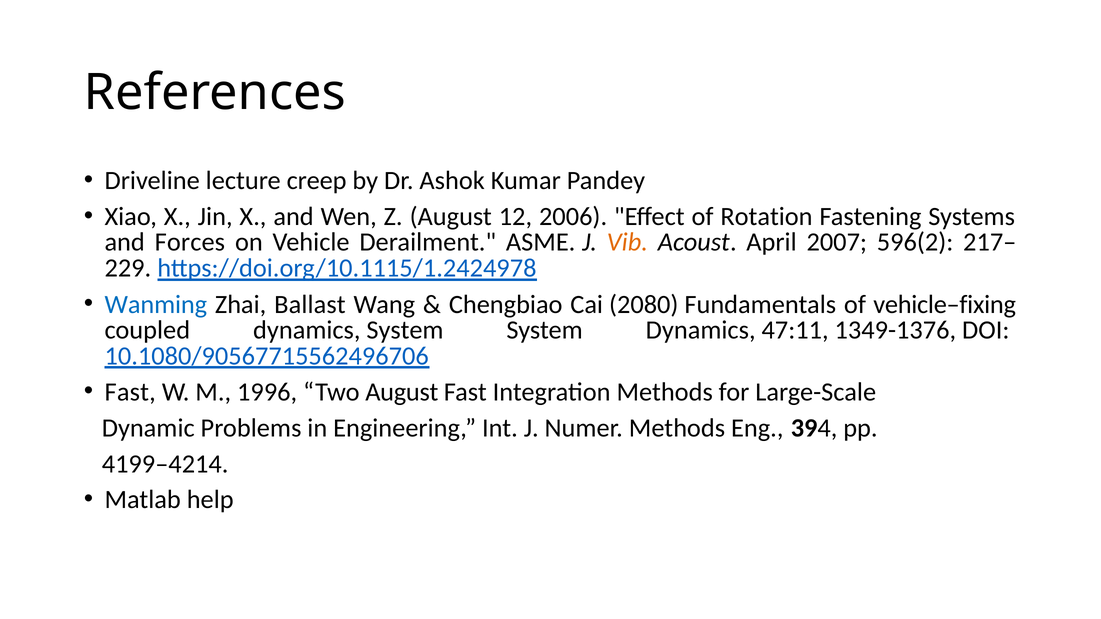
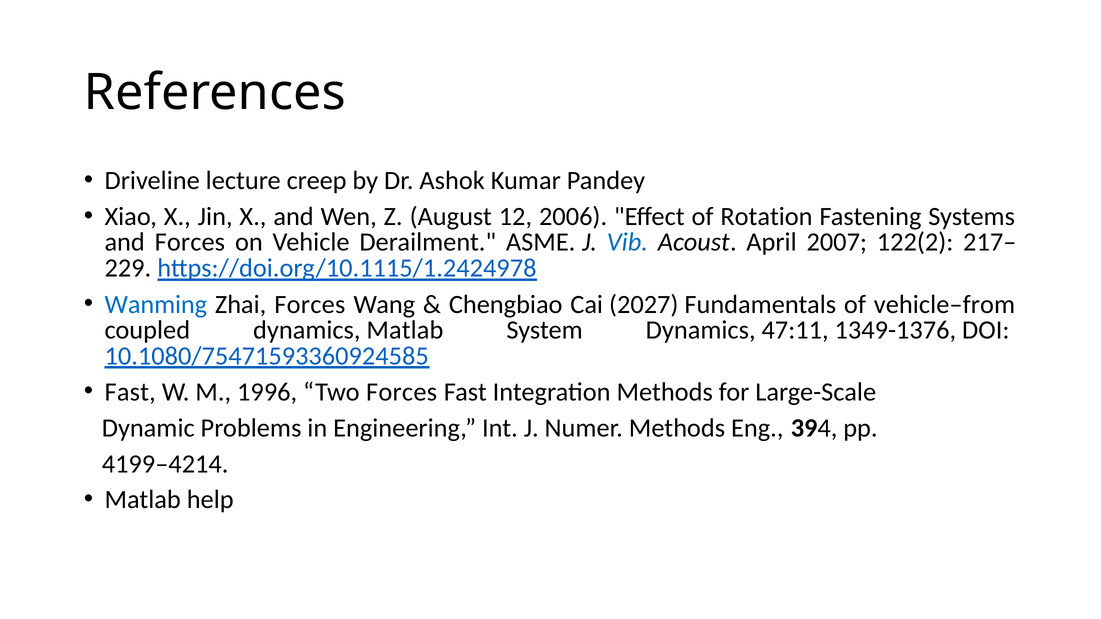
Vib colour: orange -> blue
596(2: 596(2 -> 122(2
Zhai Ballast: Ballast -> Forces
2080: 2080 -> 2027
vehicle–fixing: vehicle–fixing -> vehicle–from
dynamics System: System -> Matlab
10.1080/90567715562496706: 10.1080/90567715562496706 -> 10.1080/75471593360924585
Two August: August -> Forces
